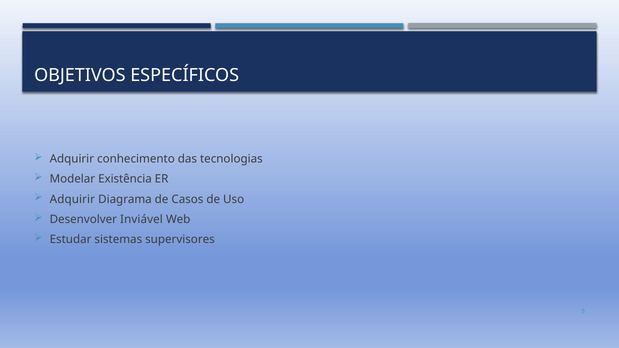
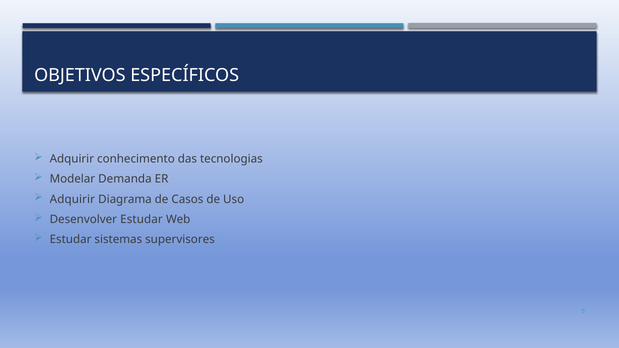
Existência: Existência -> Demanda
Desenvolver Inviável: Inviável -> Estudar
